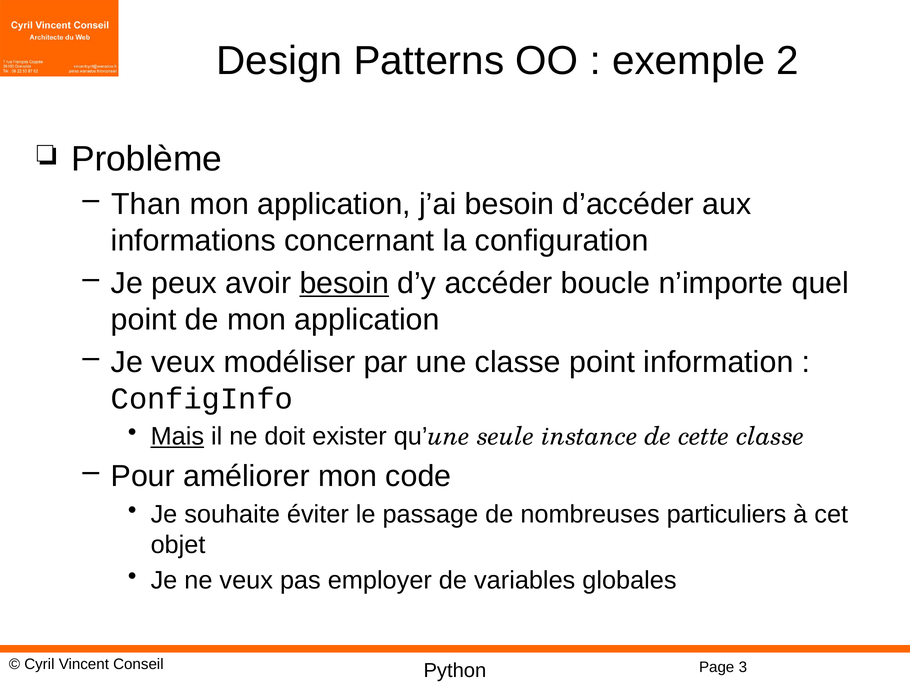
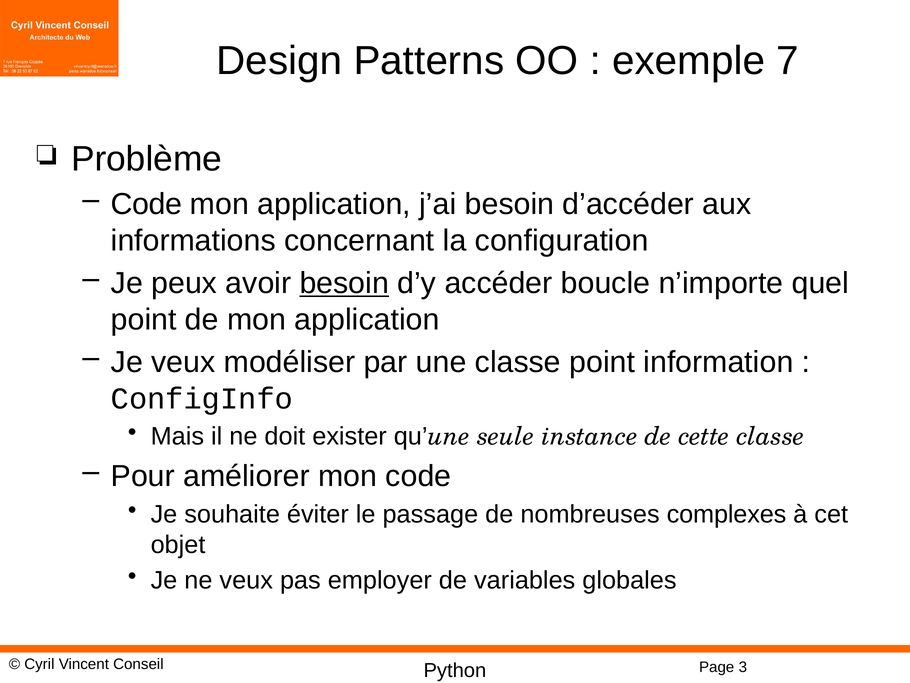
2: 2 -> 7
Than at (146, 204): Than -> Code
Mais underline: present -> none
particuliers: particuliers -> complexes
